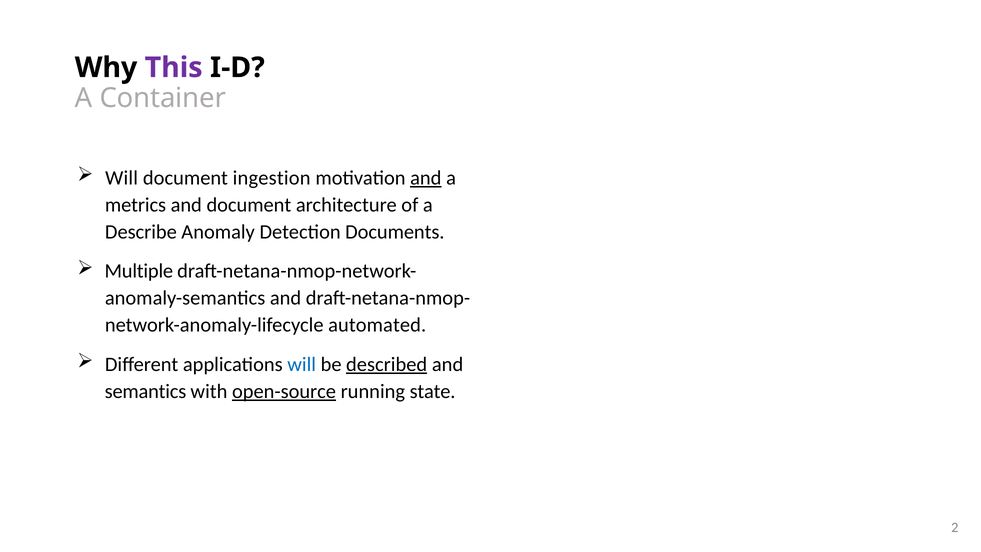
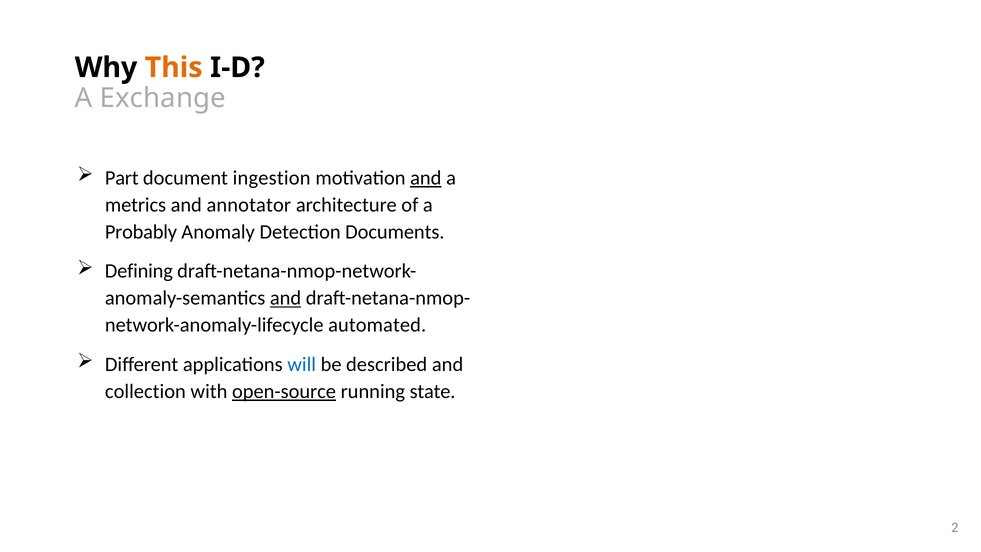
This colour: purple -> orange
Container: Container -> Exchange
Will at (122, 178): Will -> Part
and document: document -> annotator
Describe: Describe -> Probably
Multiple: Multiple -> Defining
and at (286, 298) underline: none -> present
described underline: present -> none
semantics: semantics -> collection
